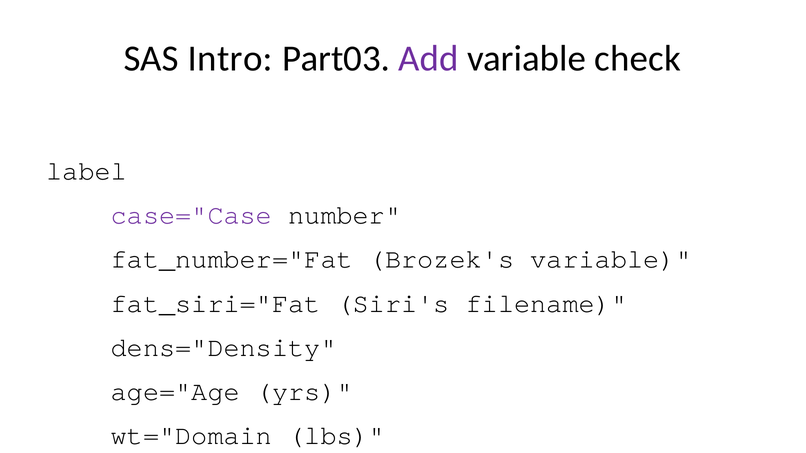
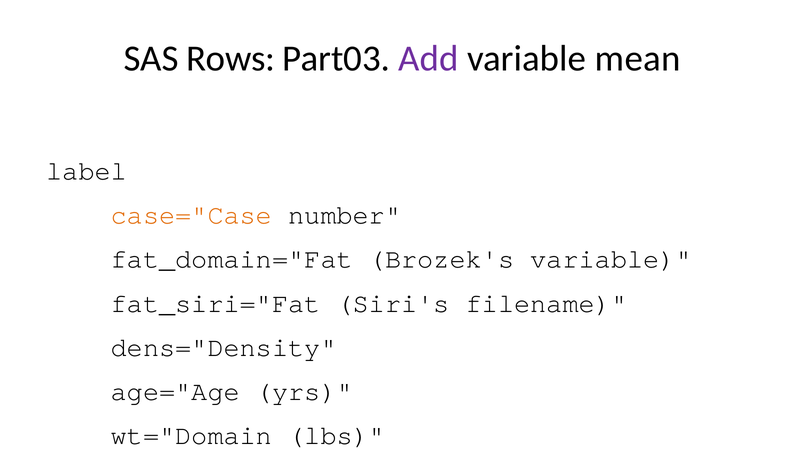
Intro: Intro -> Rows
check: check -> mean
case="Case colour: purple -> orange
fat_number="Fat: fat_number="Fat -> fat_domain="Fat
